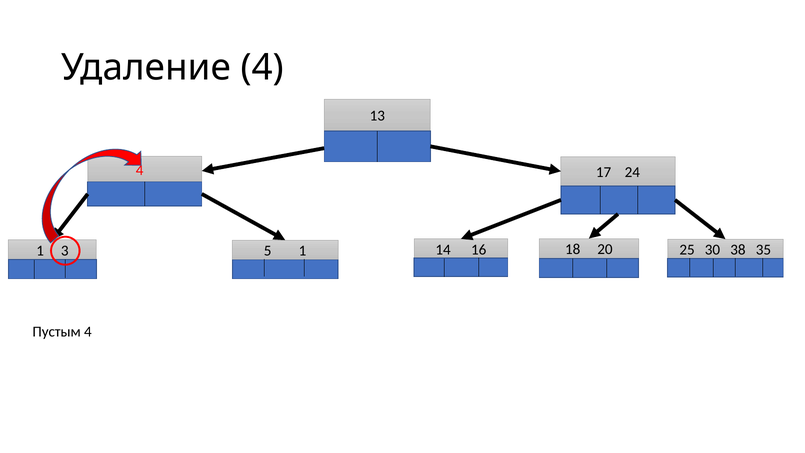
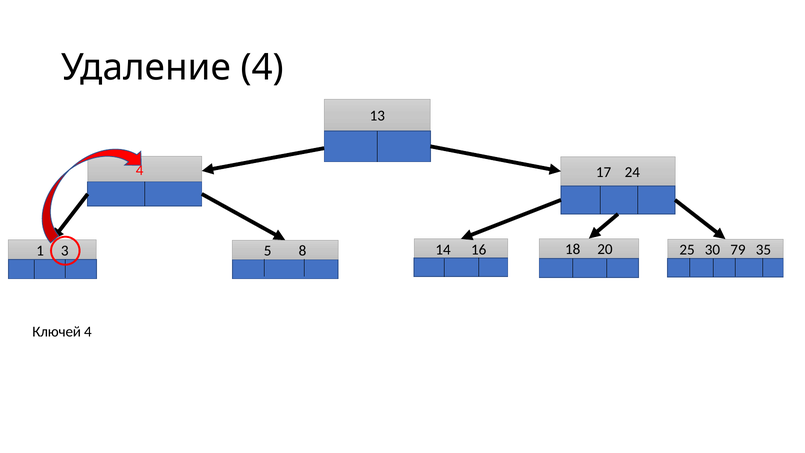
38: 38 -> 79
5 1: 1 -> 8
Пустым: Пустым -> Ключей
